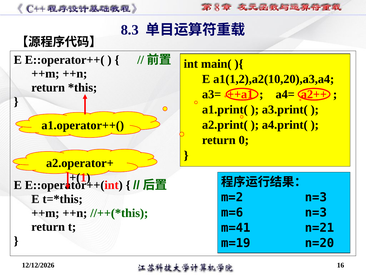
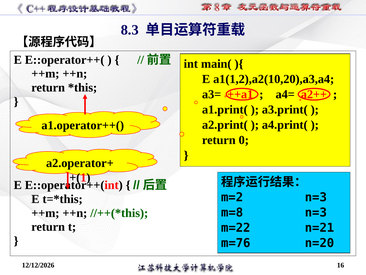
m=6: m=6 -> m=8
m=41: m=41 -> m=22
m=19: m=19 -> m=76
